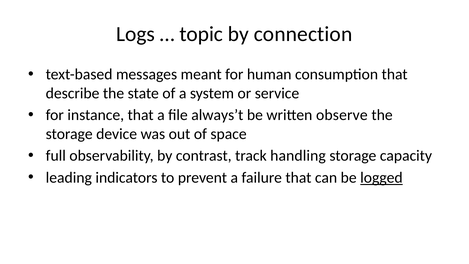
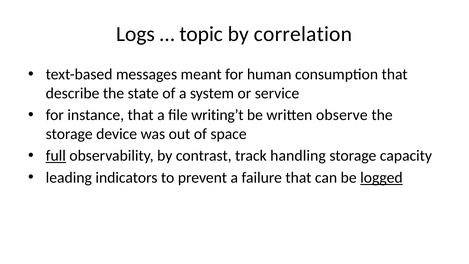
connection: connection -> correlation
always’t: always’t -> writing’t
full underline: none -> present
